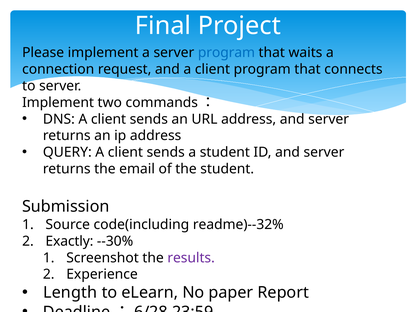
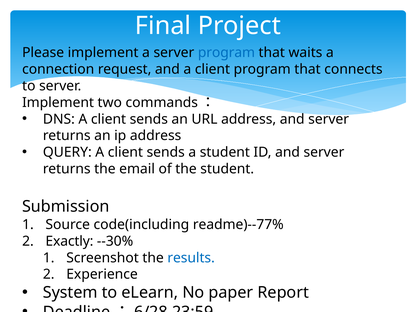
readme)--32%: readme)--32% -> readme)--77%
results colour: purple -> blue
Length: Length -> System
